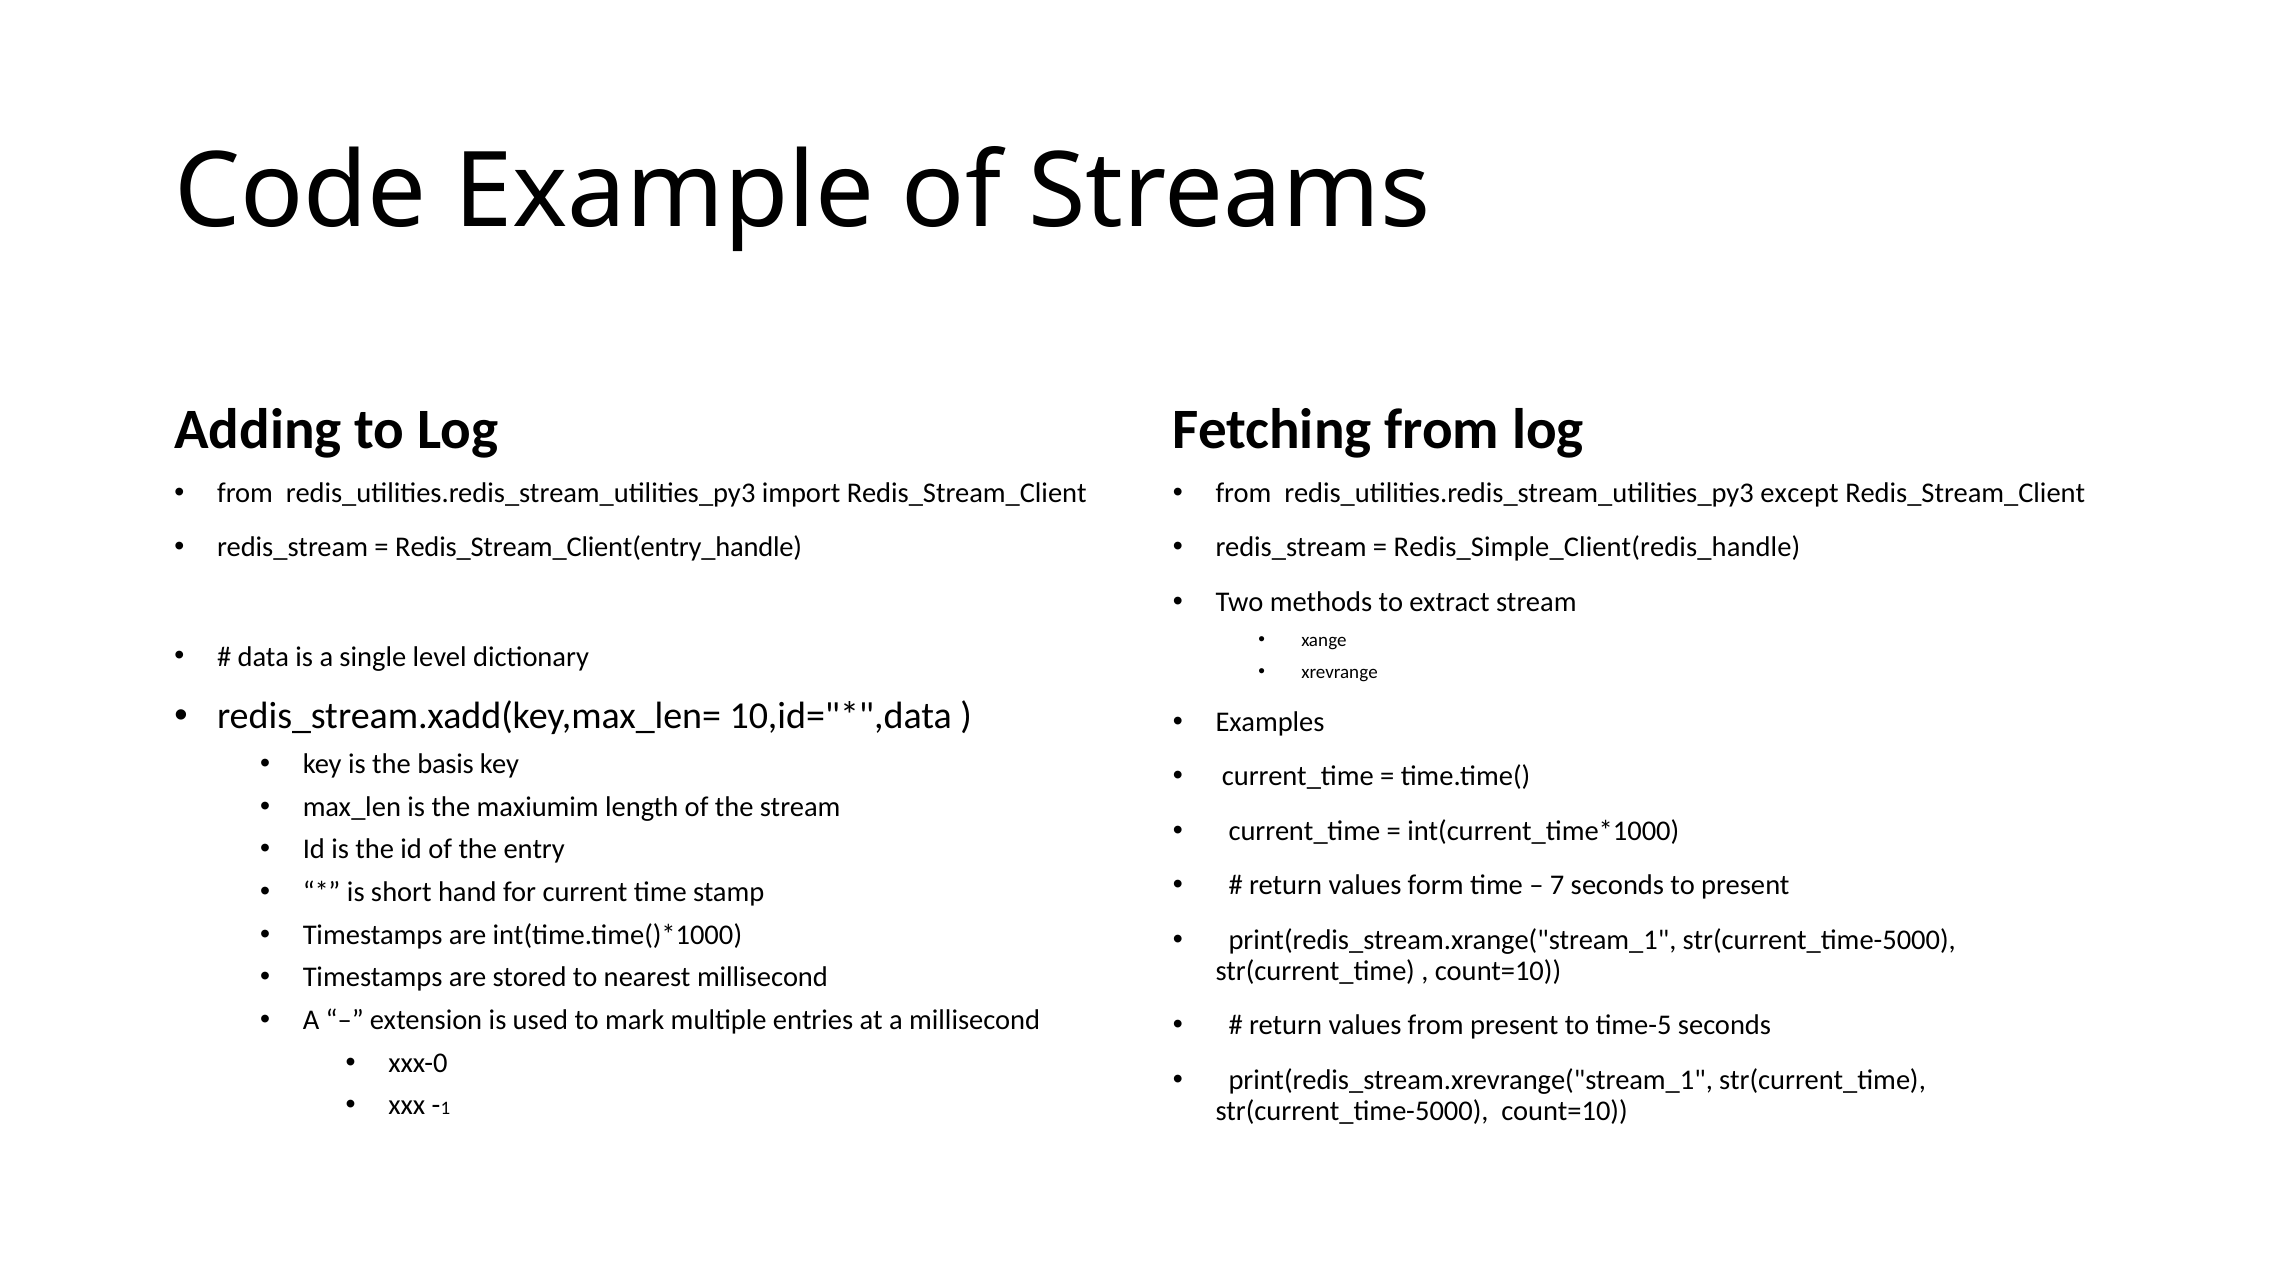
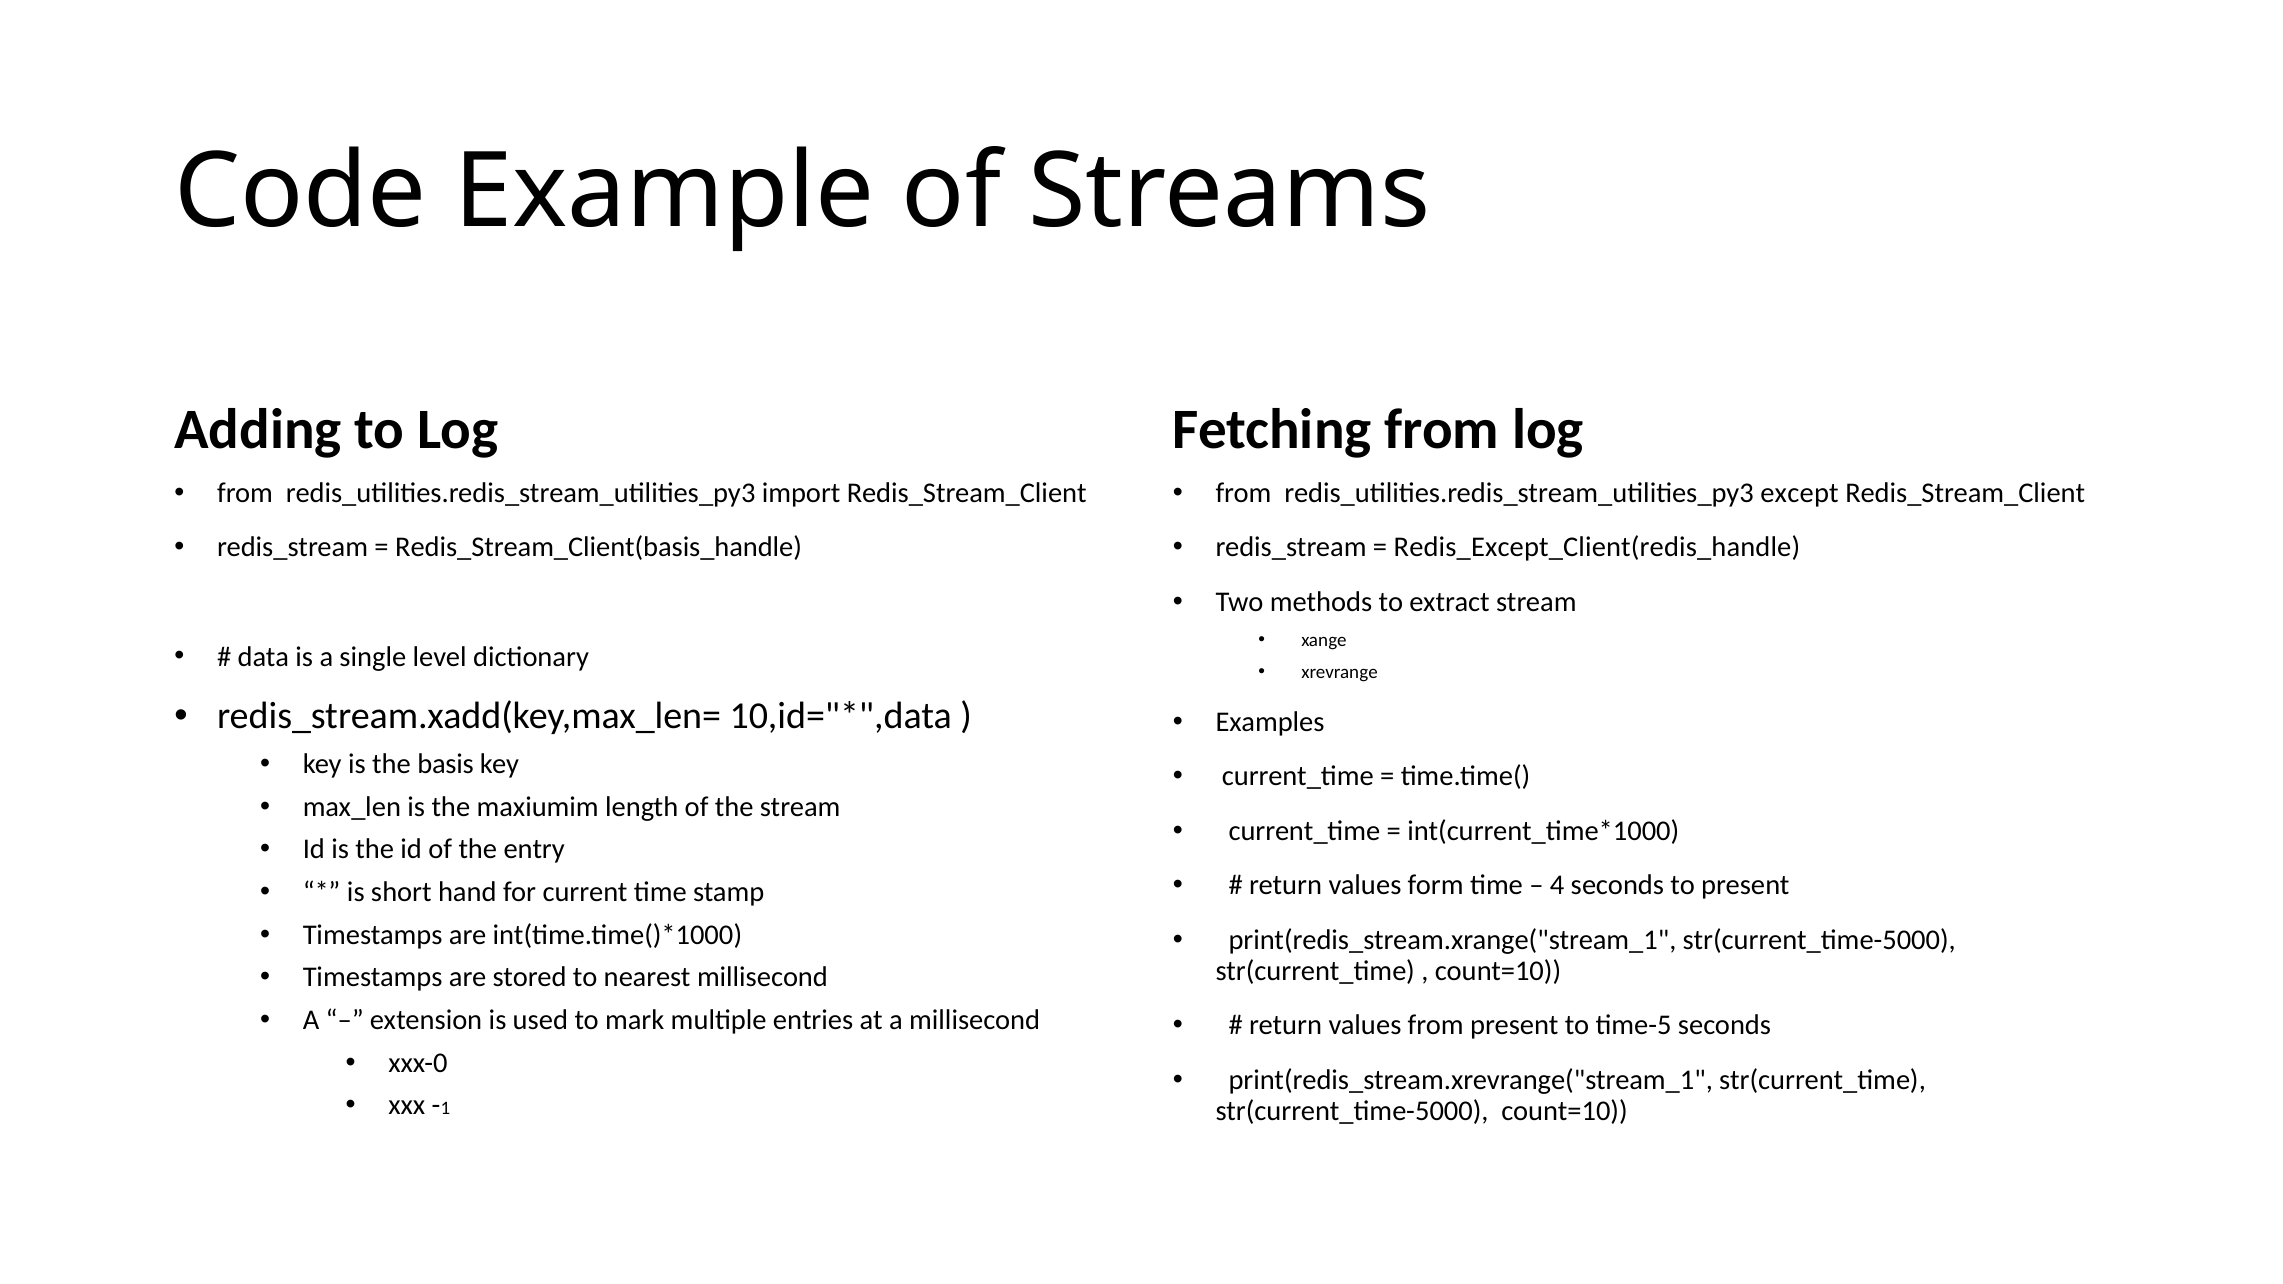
Redis_Stream_Client(entry_handle: Redis_Stream_Client(entry_handle -> Redis_Stream_Client(basis_handle
Redis_Simple_Client(redis_handle: Redis_Simple_Client(redis_handle -> Redis_Except_Client(redis_handle
7: 7 -> 4
